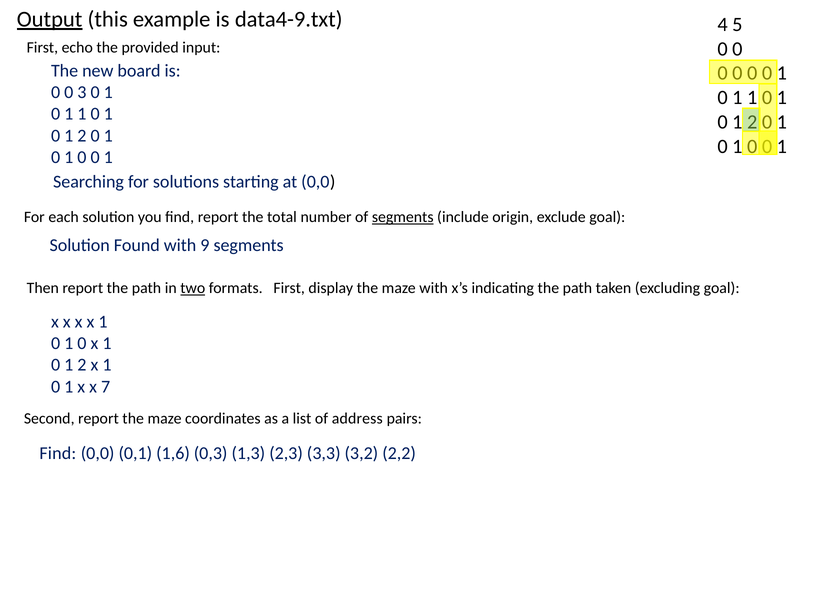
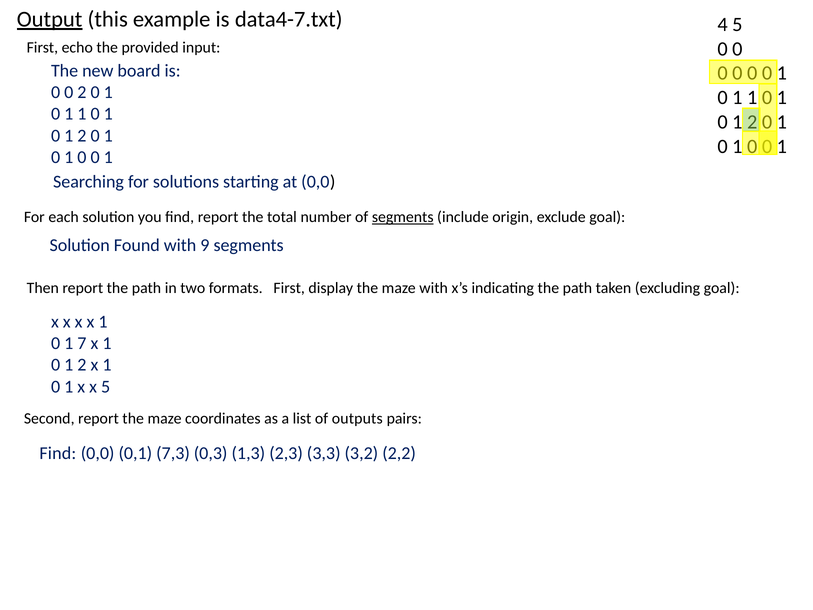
data4-9.txt: data4-9.txt -> data4-7.txt
0 3: 3 -> 2
two underline: present -> none
0 at (82, 343): 0 -> 7
x 7: 7 -> 5
address: address -> outputs
1,6: 1,6 -> 7,3
